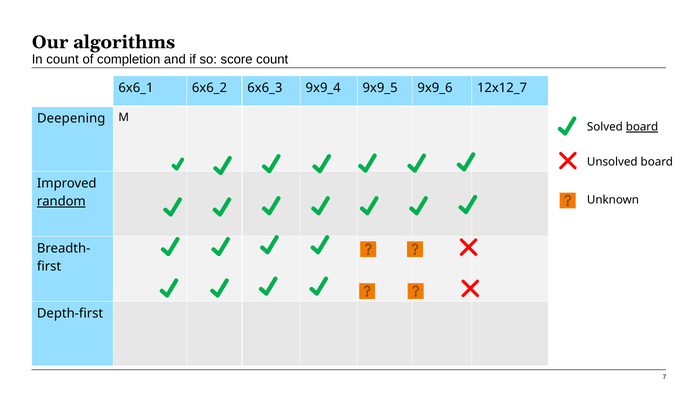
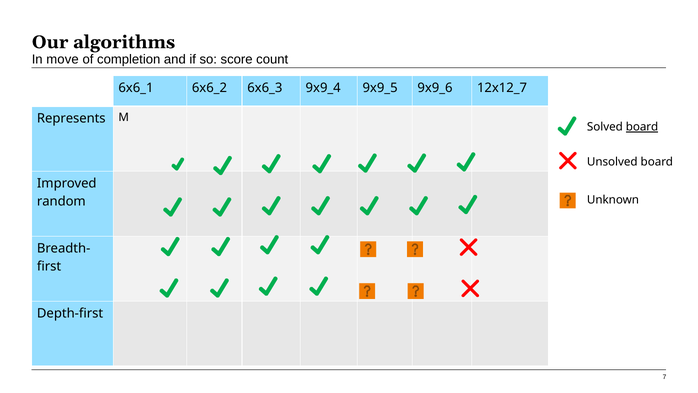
In count: count -> move
Deepening: Deepening -> Represents
random underline: present -> none
